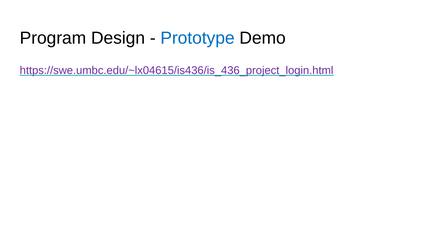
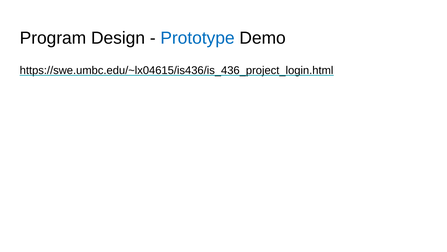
https://swe.umbc.edu/~lx04615/is436/is_436_project_login.html colour: purple -> black
